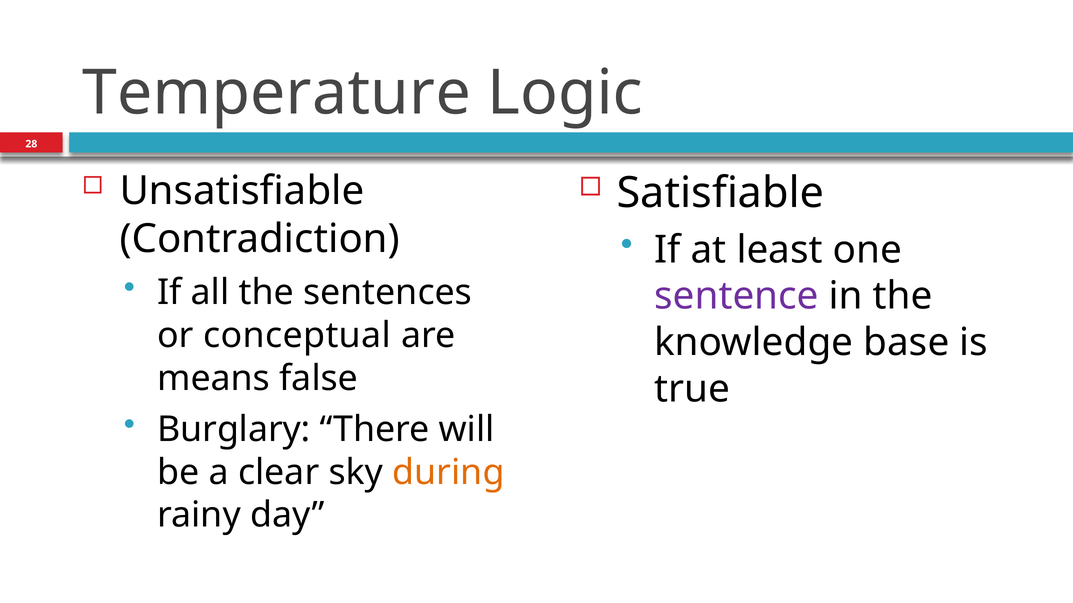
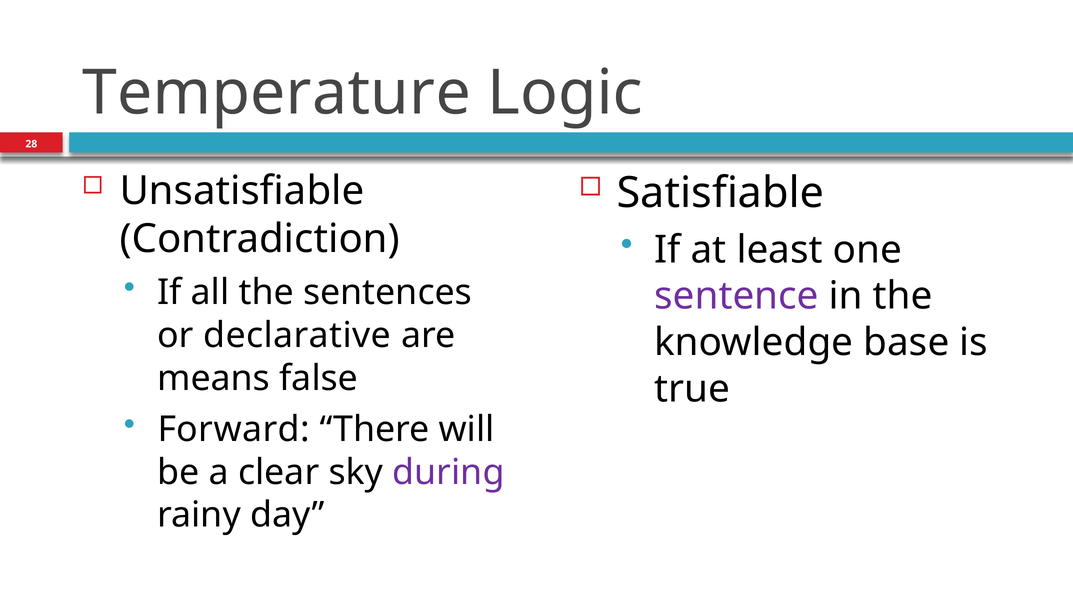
conceptual: conceptual -> declarative
Burglary: Burglary -> Forward
during colour: orange -> purple
